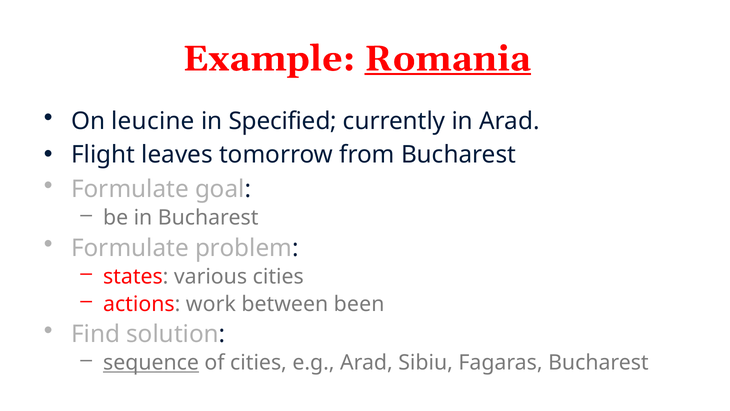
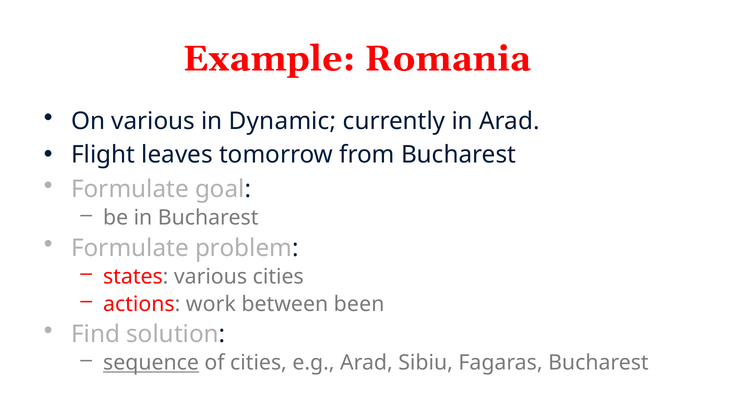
Romania underline: present -> none
On leucine: leucine -> various
Specified: Specified -> Dynamic
